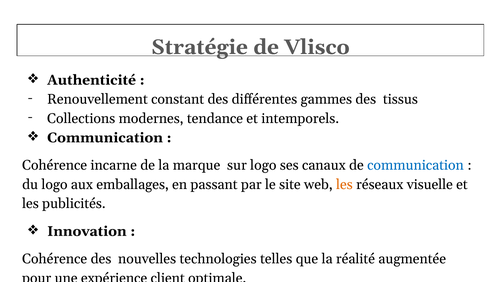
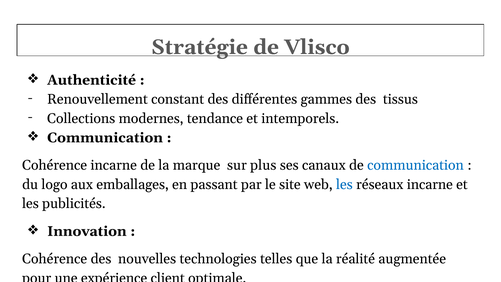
sur logo: logo -> plus
les at (344, 184) colour: orange -> blue
réseaux visuelle: visuelle -> incarne
